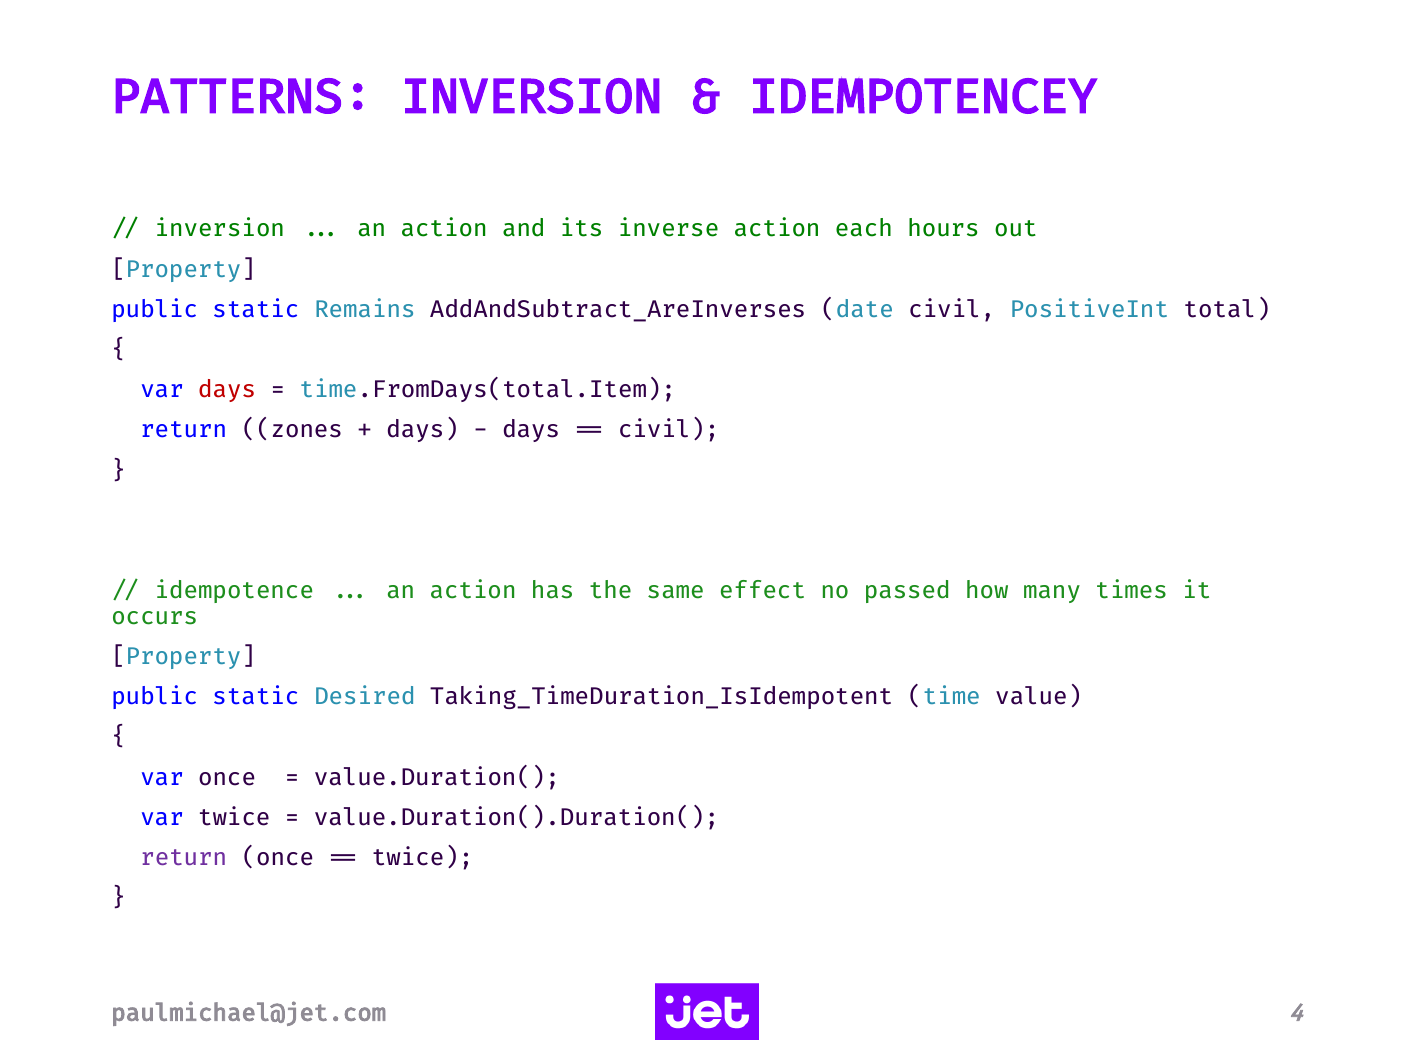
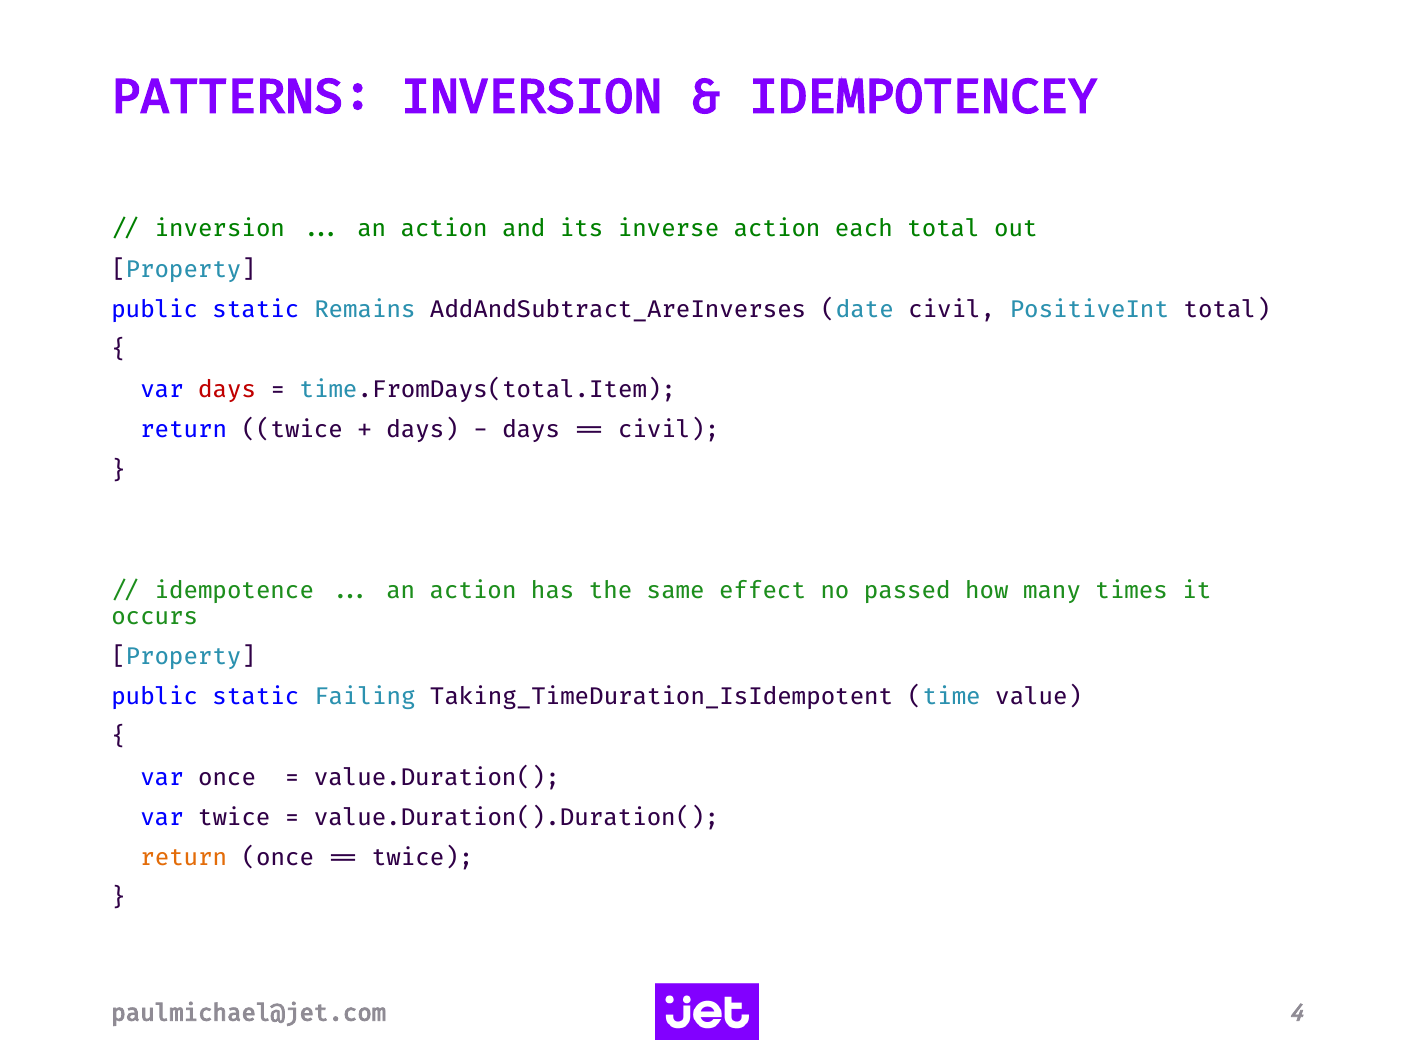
each hours: hours -> total
return zones: zones -> twice
Desired: Desired -> Failing
return at (184, 857) colour: purple -> orange
